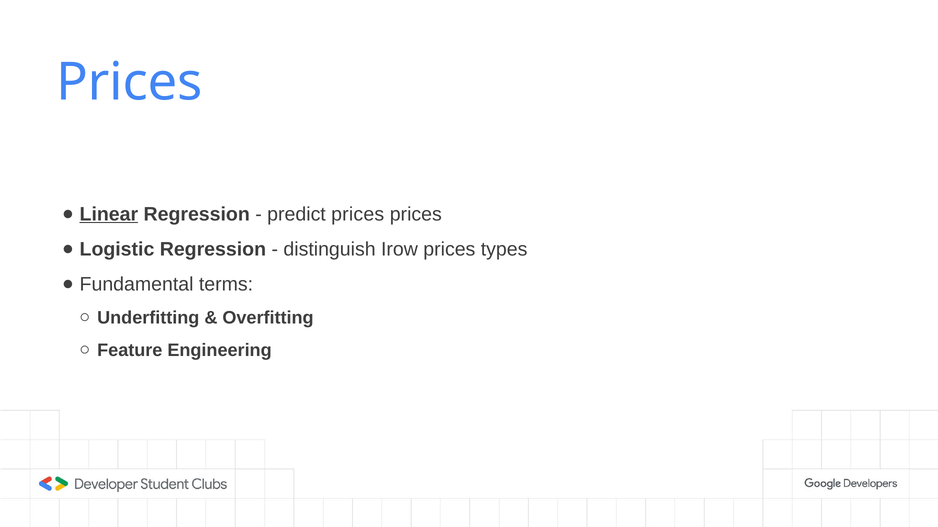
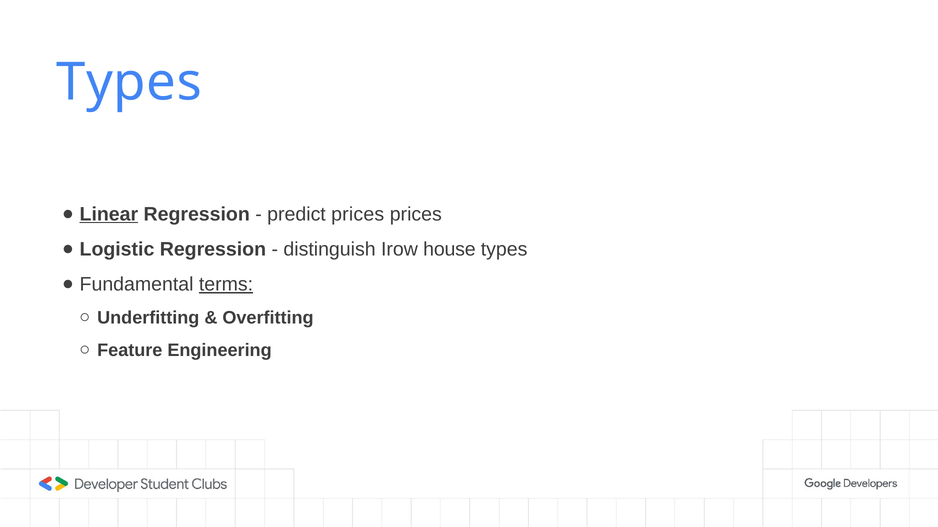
Prices at (129, 82): Prices -> Types
Irow prices: prices -> house
terms underline: none -> present
